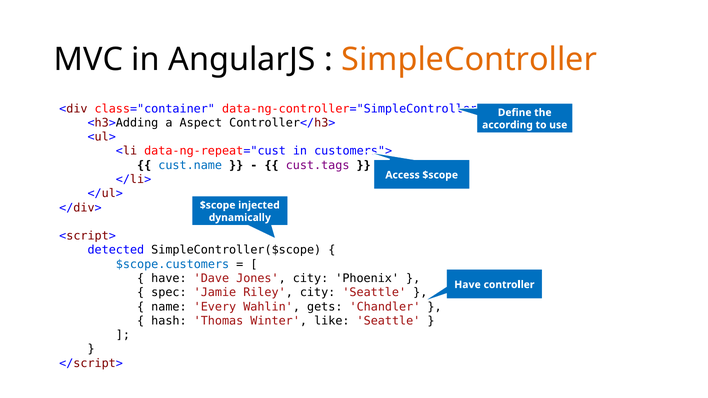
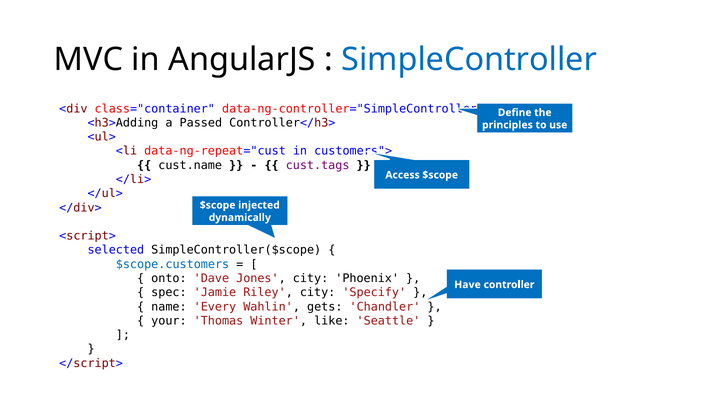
SimpleController colour: orange -> blue
Aspect: Aspect -> Passed
according: according -> principles
cust.name colour: blue -> black
detected: detected -> selected
have at (169, 279): have -> onto
city Seattle: Seattle -> Specify
hash: hash -> your
